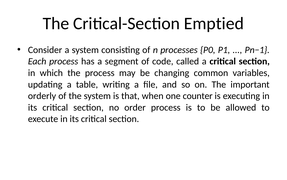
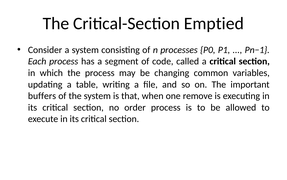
orderly: orderly -> buffers
counter: counter -> remove
